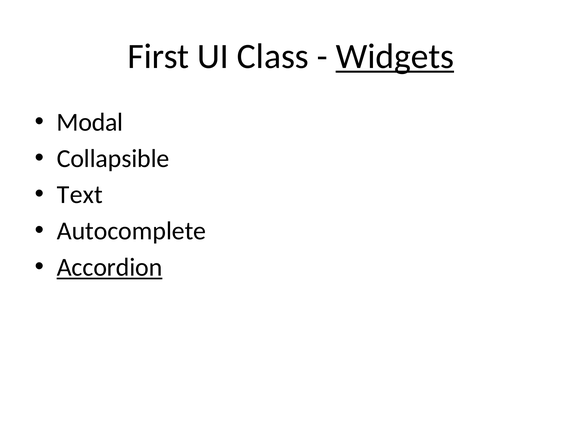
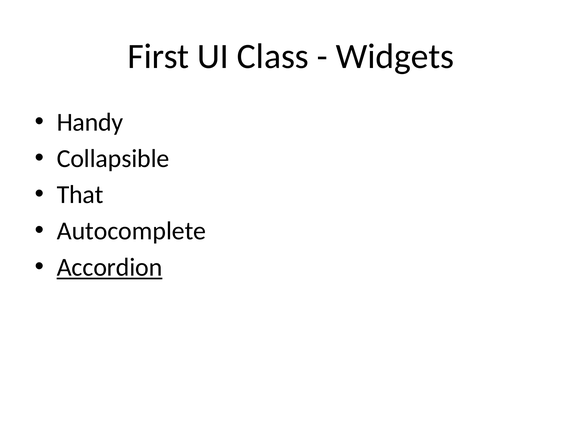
Widgets underline: present -> none
Modal: Modal -> Handy
Text: Text -> That
